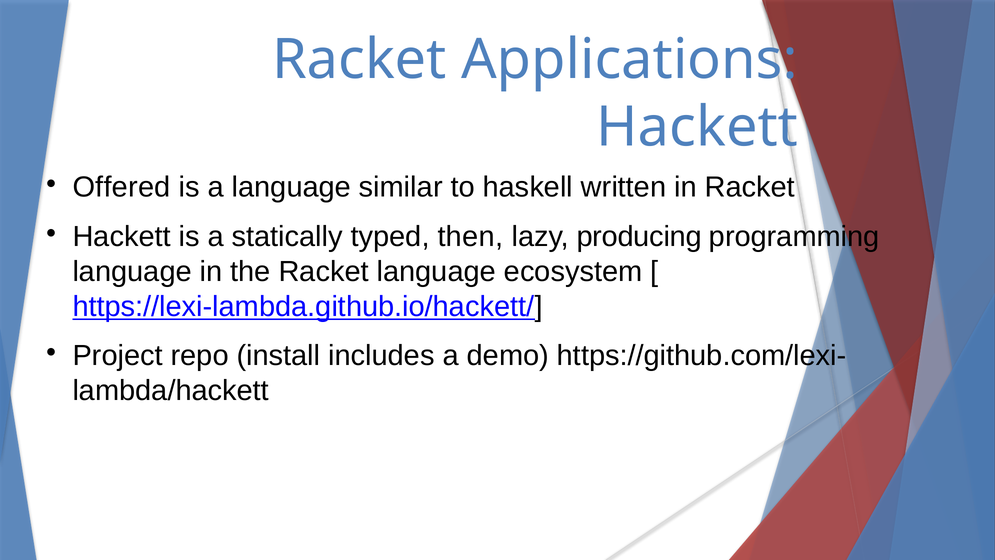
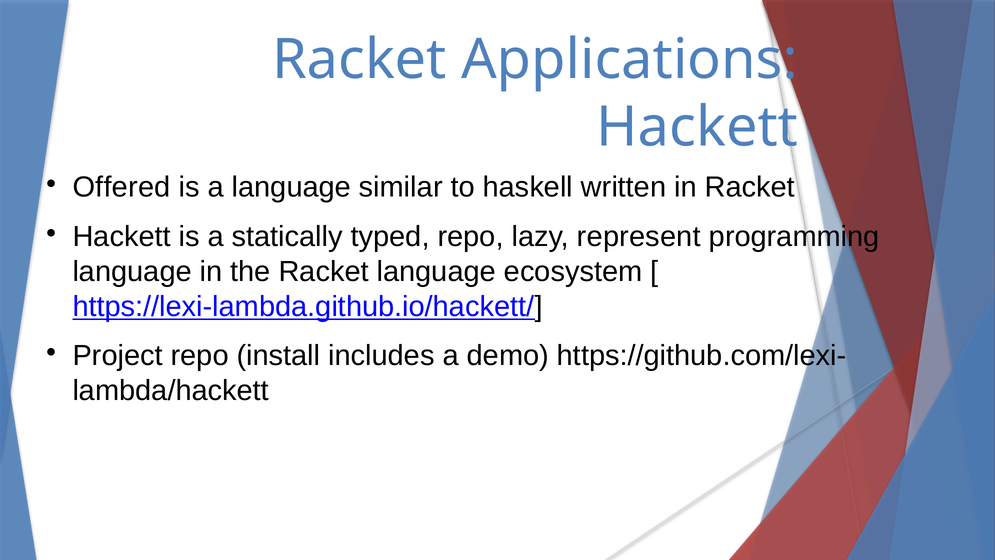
typed then: then -> repo
producing: producing -> represent
